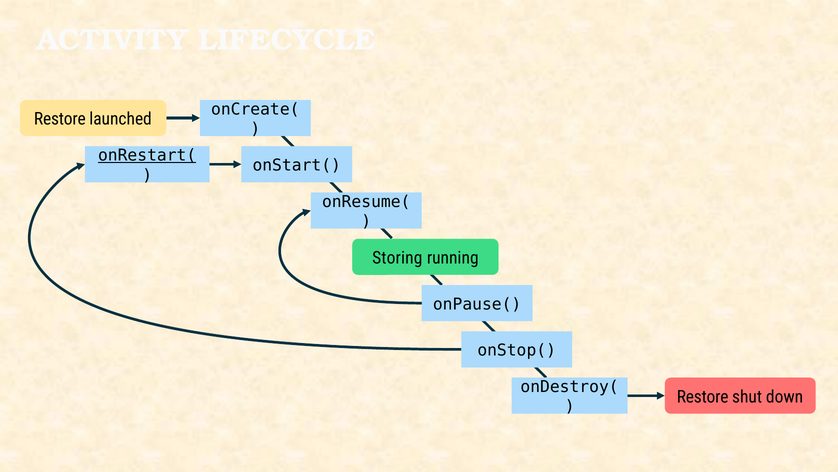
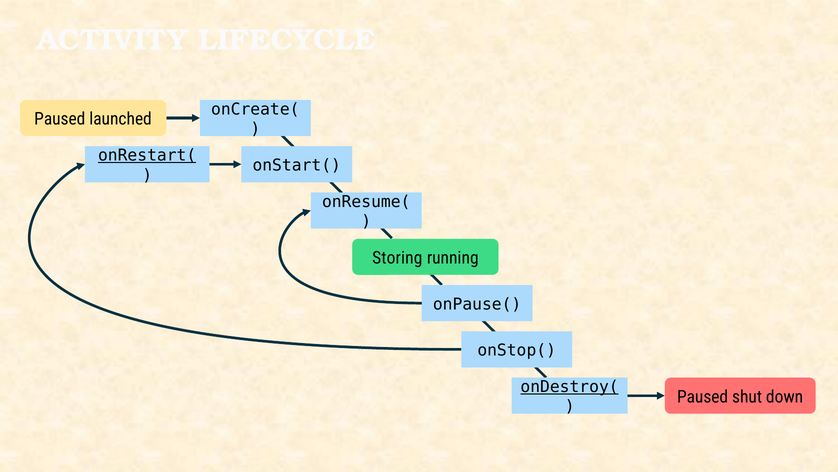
Restore at (60, 119): Restore -> Paused
onDestroy( underline: none -> present
Restore at (703, 396): Restore -> Paused
